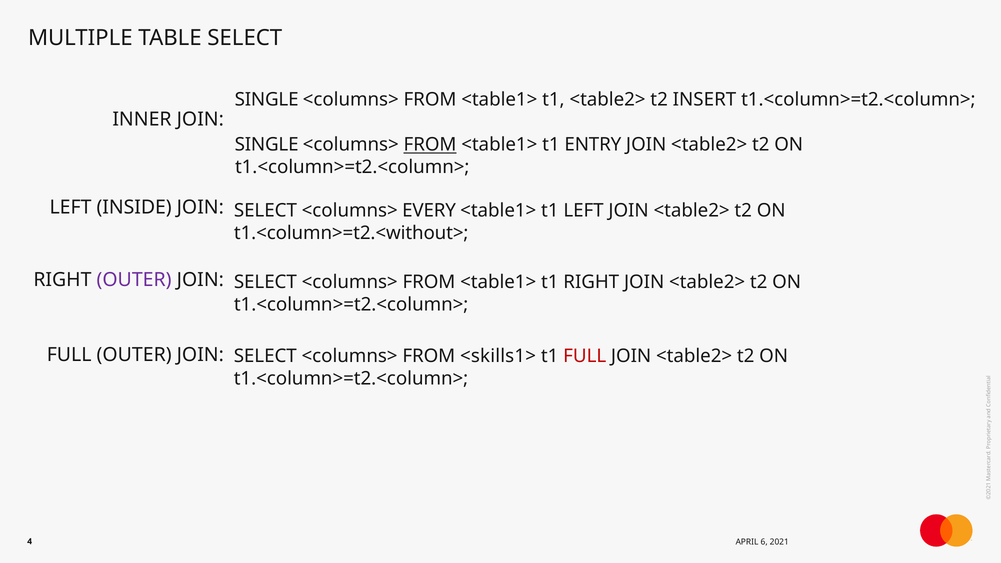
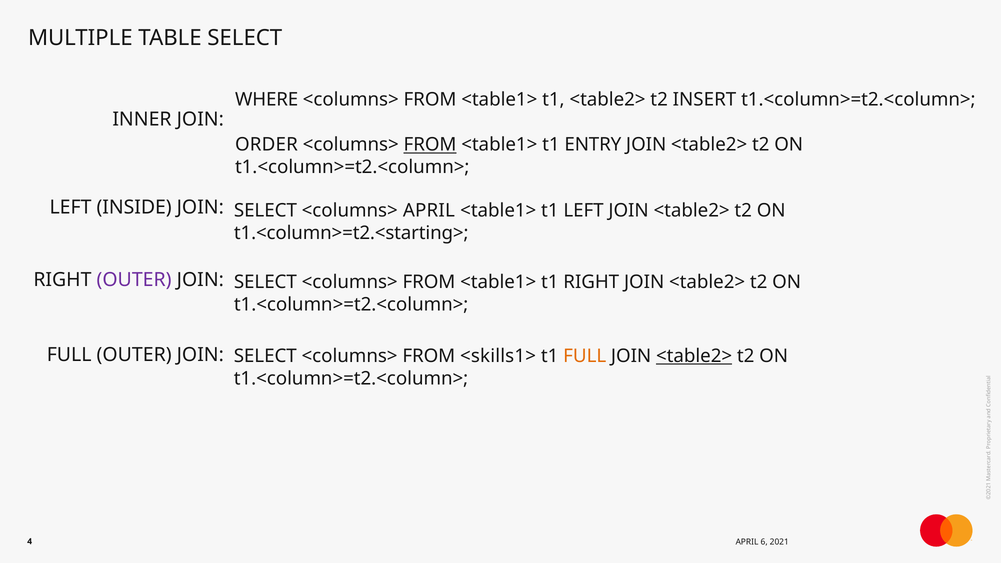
SINGLE at (267, 100): SINGLE -> WHERE
SINGLE at (267, 145): SINGLE -> ORDER
<columns> EVERY: EVERY -> APRIL
t1.<column>=t2.<without>: t1.<column>=t2.<without> -> t1.<column>=t2.<starting>
FULL at (585, 356) colour: red -> orange
<table2> at (694, 356) underline: none -> present
